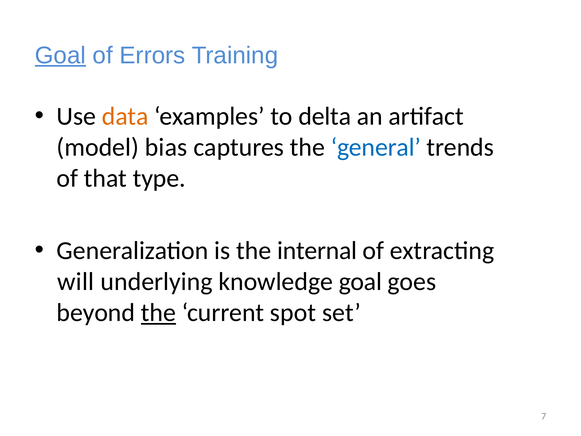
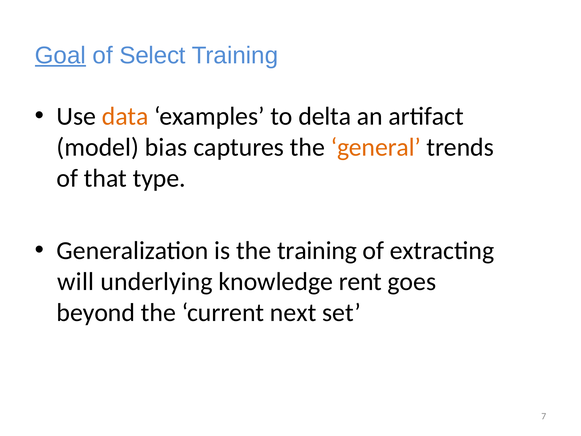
Errors: Errors -> Select
general colour: blue -> orange
the internal: internal -> training
knowledge goal: goal -> rent
the at (158, 313) underline: present -> none
spot: spot -> next
